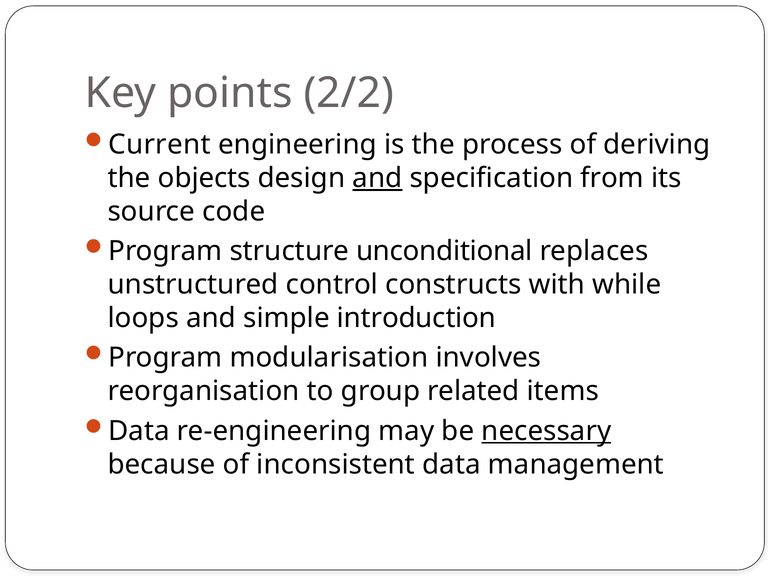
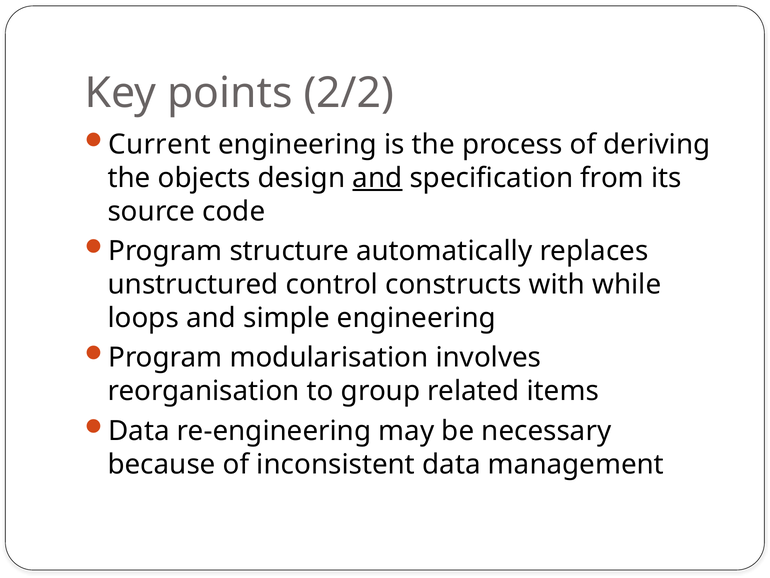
unconditional: unconditional -> automatically
simple introduction: introduction -> engineering
necessary underline: present -> none
